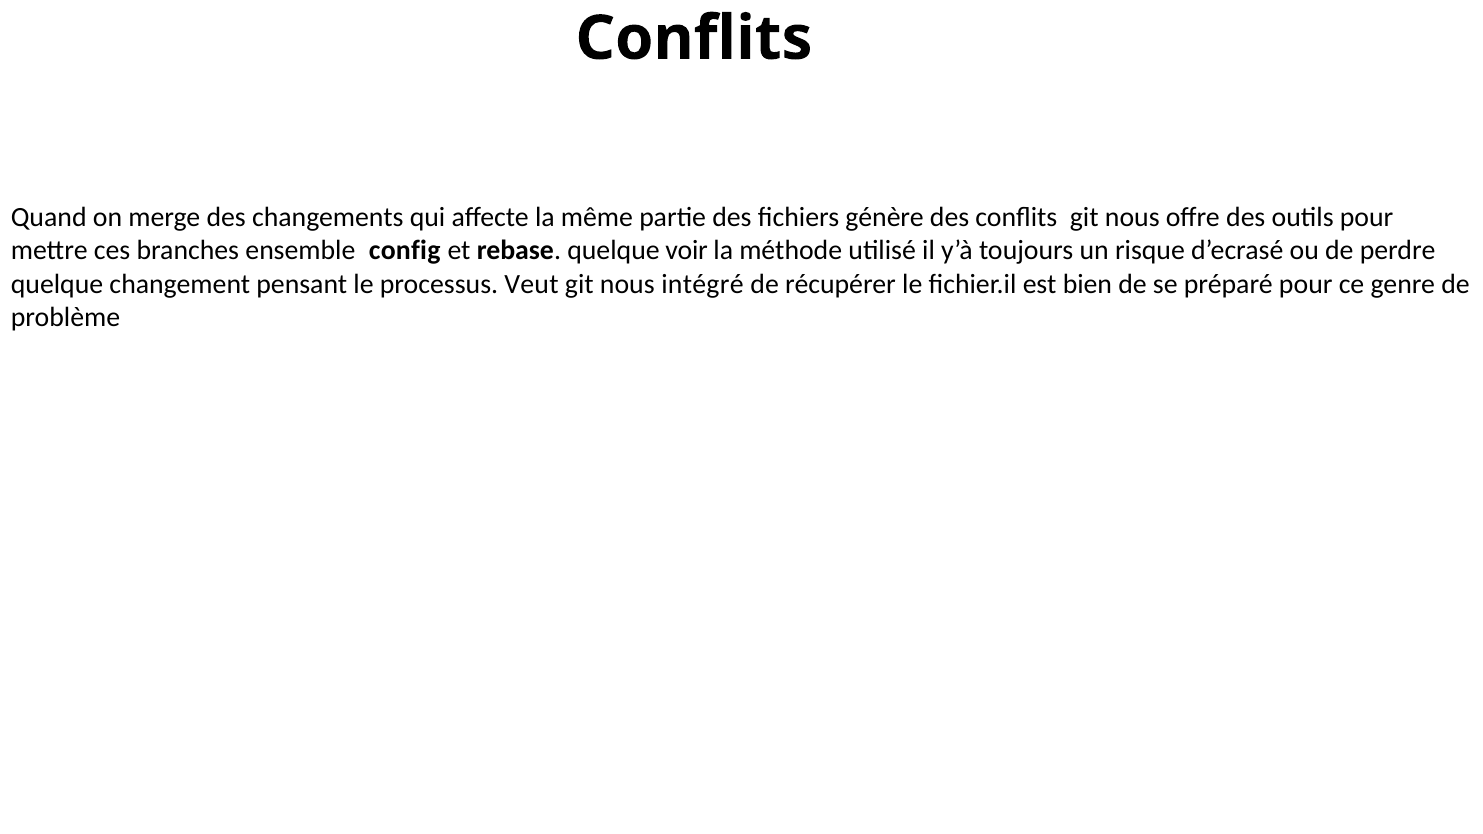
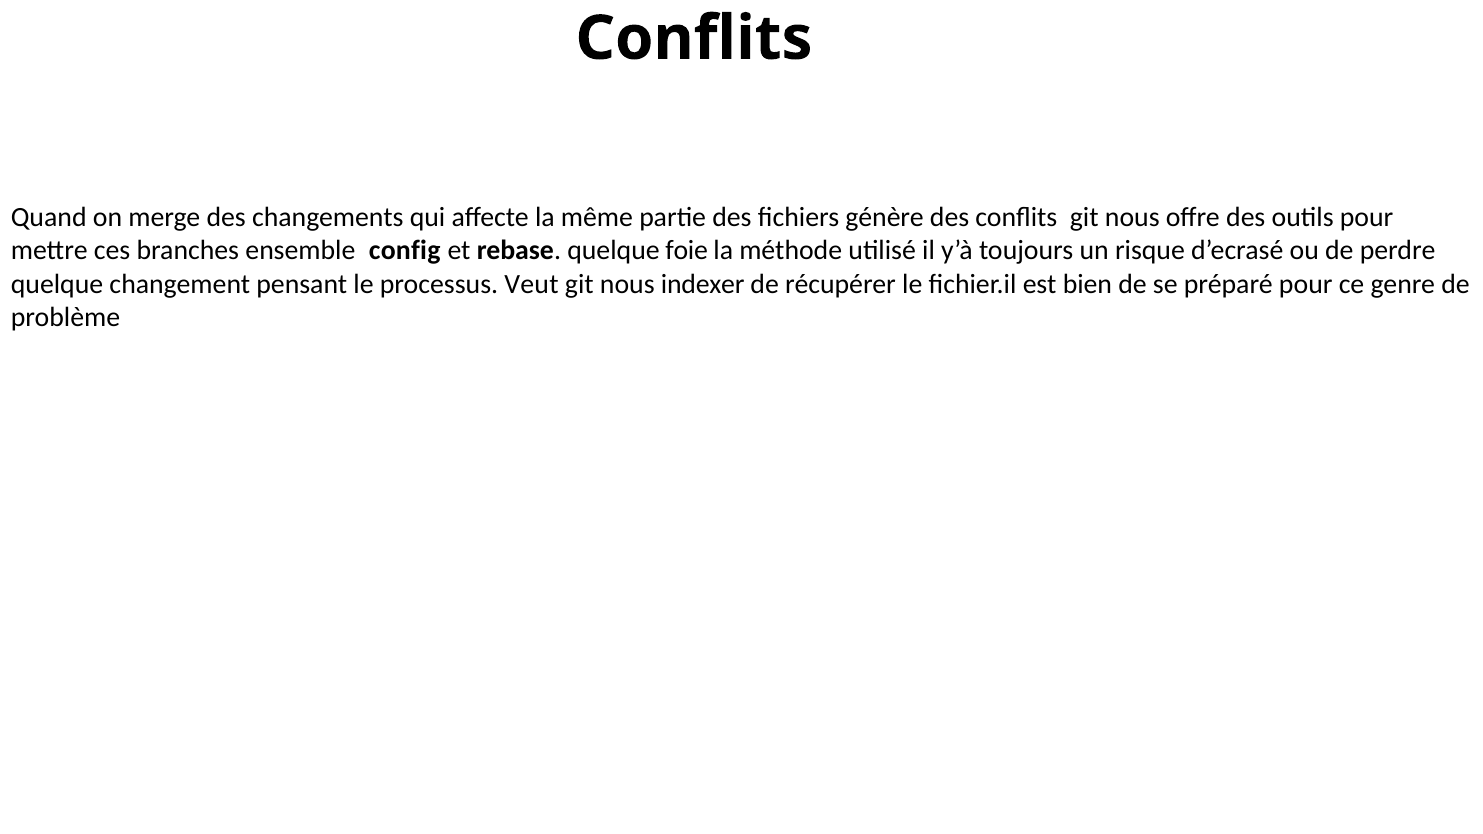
voir: voir -> foie
intégré: intégré -> indexer
